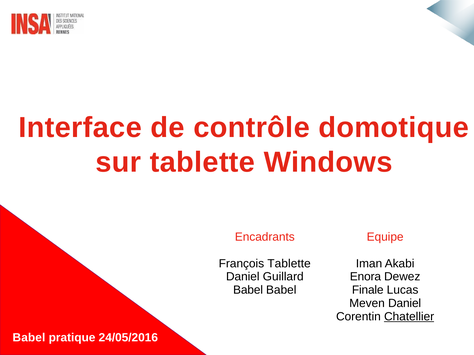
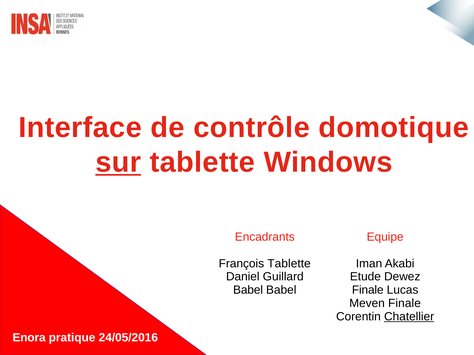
sur underline: none -> present
Enora: Enora -> Etude
Meven Daniel: Daniel -> Finale
Babel at (29, 338): Babel -> Enora
